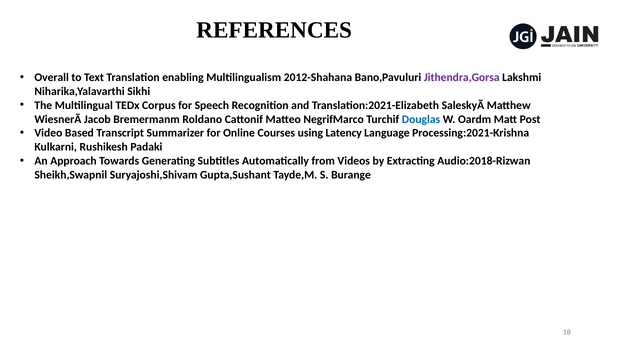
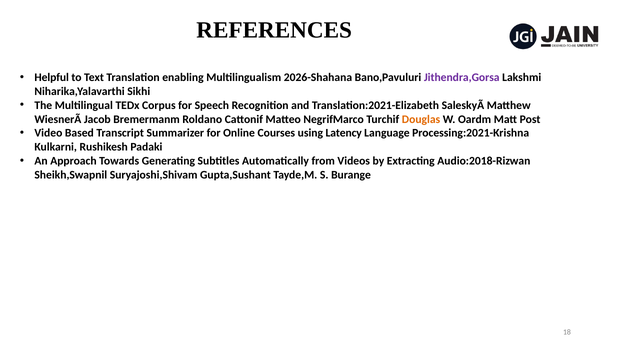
Overall: Overall -> Helpful
2012-Shahana: 2012-Shahana -> 2026-Shahana
Douglas colour: blue -> orange
